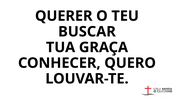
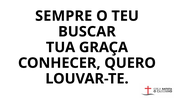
QUERER: QUERER -> SEMPRE
